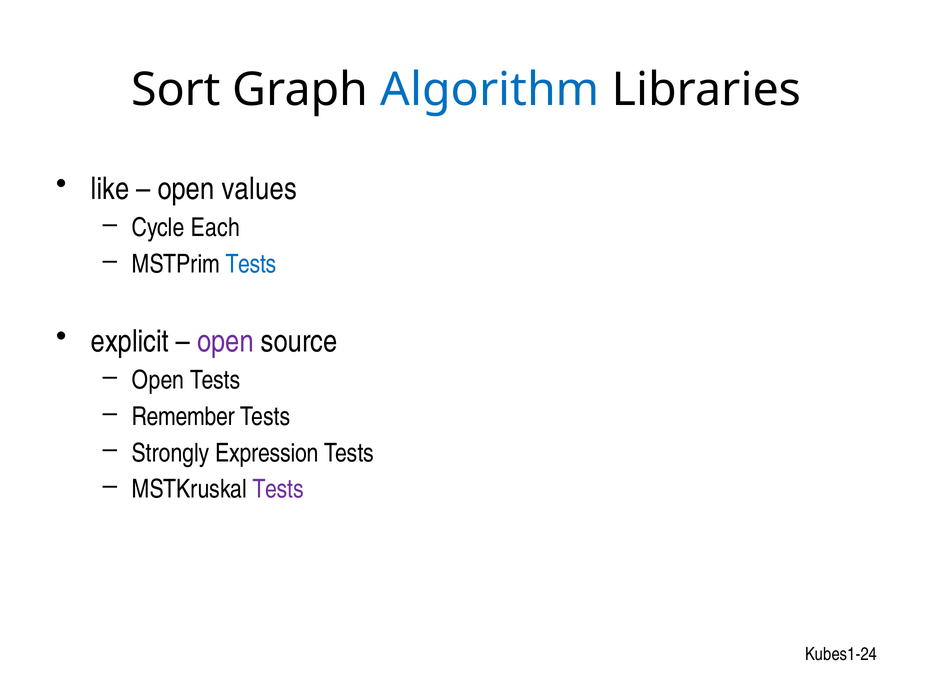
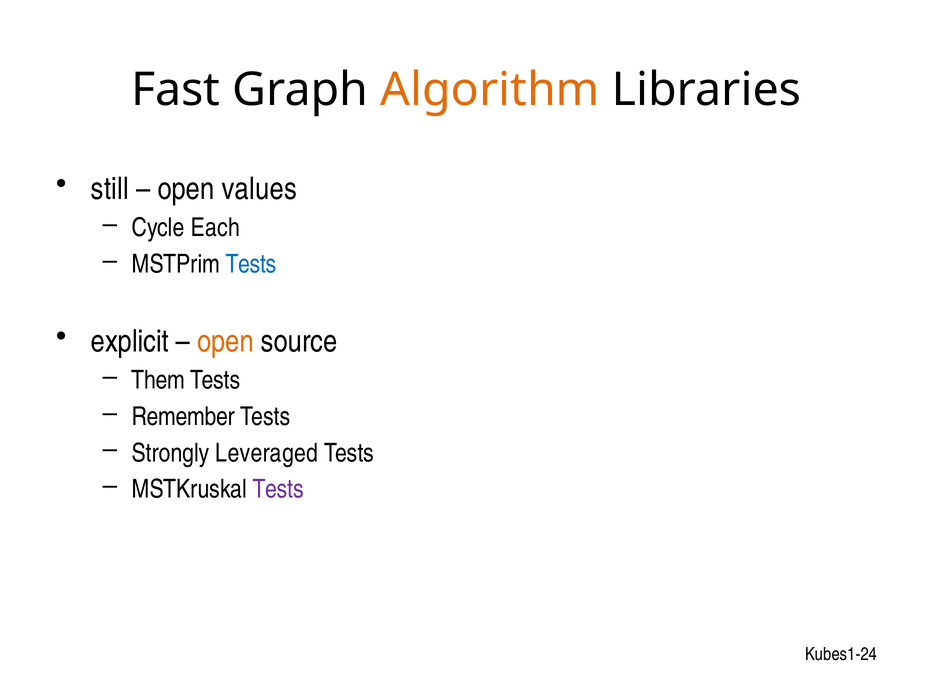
Sort: Sort -> Fast
Algorithm colour: blue -> orange
like: like -> still
open at (225, 341) colour: purple -> orange
Open at (158, 380): Open -> Them
Expression: Expression -> Leveraged
